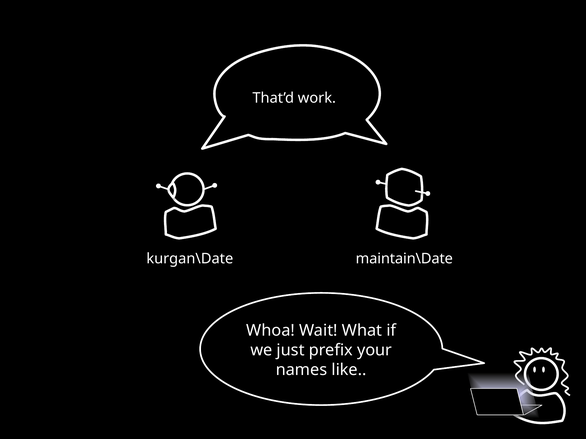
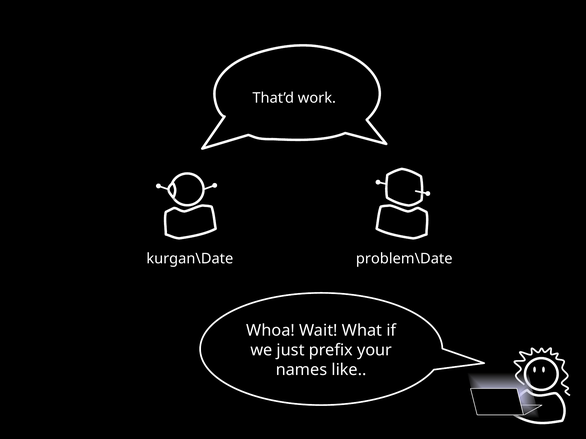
maintain\Date: maintain\Date -> problem\Date
